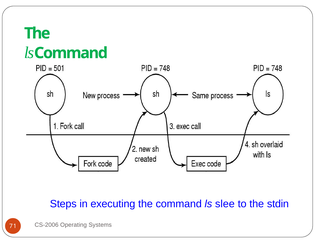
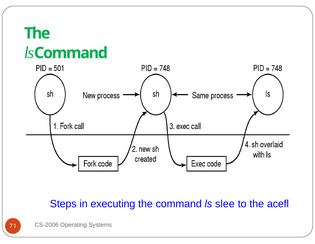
stdin: stdin -> acefl
